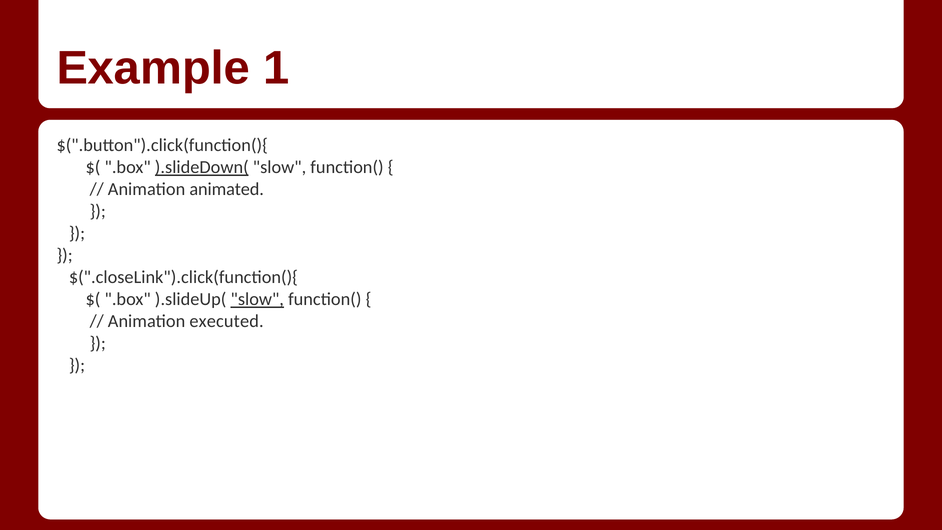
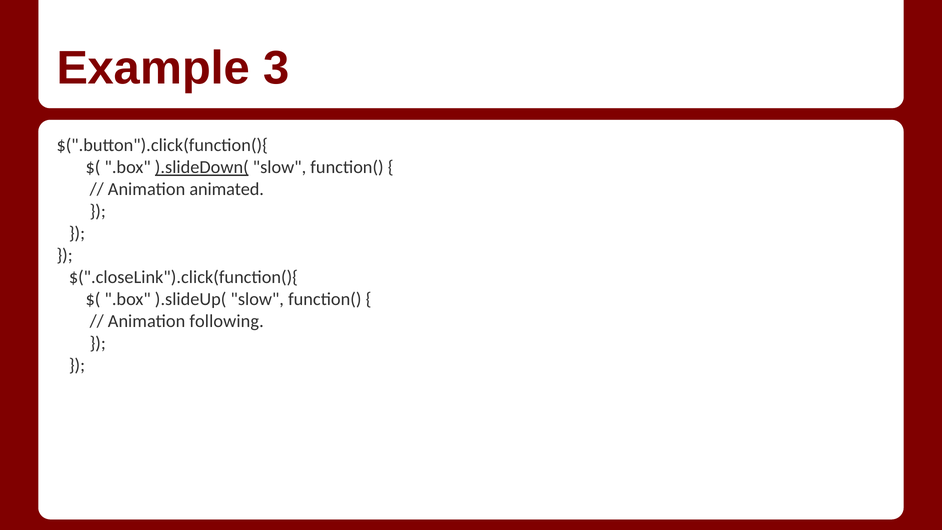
1: 1 -> 3
slow at (257, 299) underline: present -> none
executed: executed -> following
